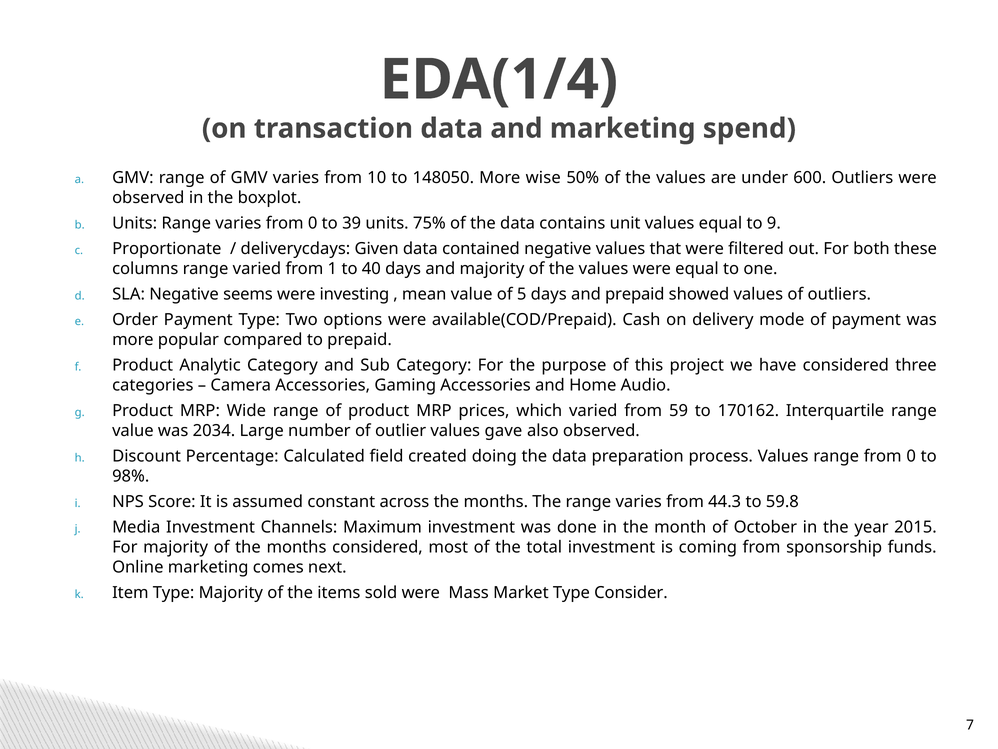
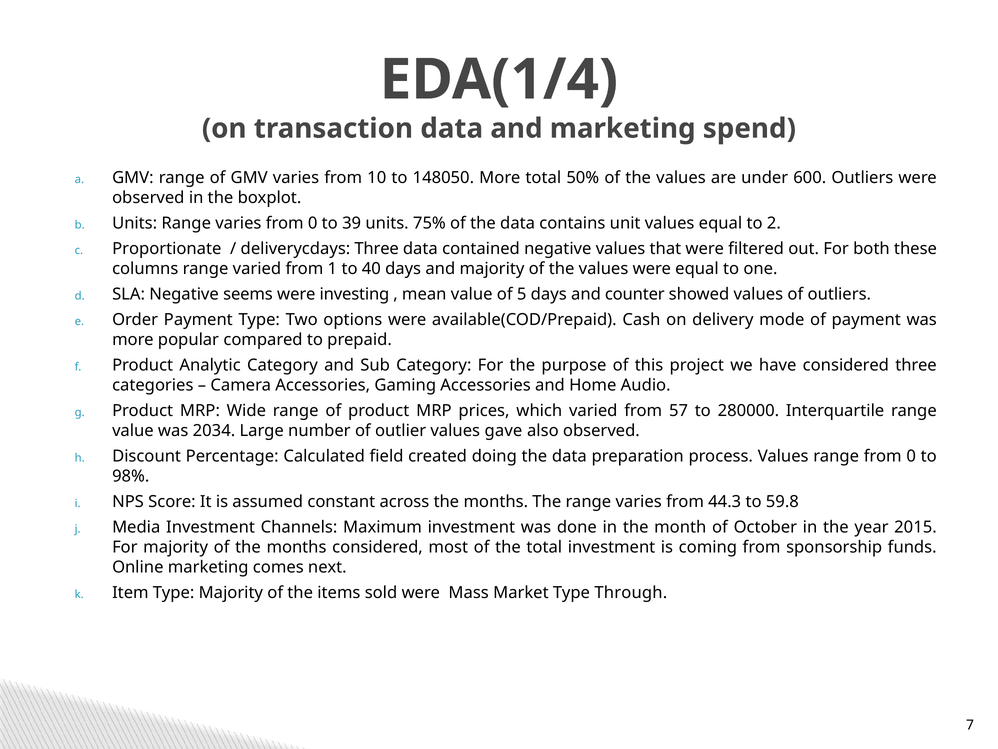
More wise: wise -> total
9: 9 -> 2
deliverycdays Given: Given -> Three
and prepaid: prepaid -> counter
59: 59 -> 57
170162: 170162 -> 280000
Consider: Consider -> Through
